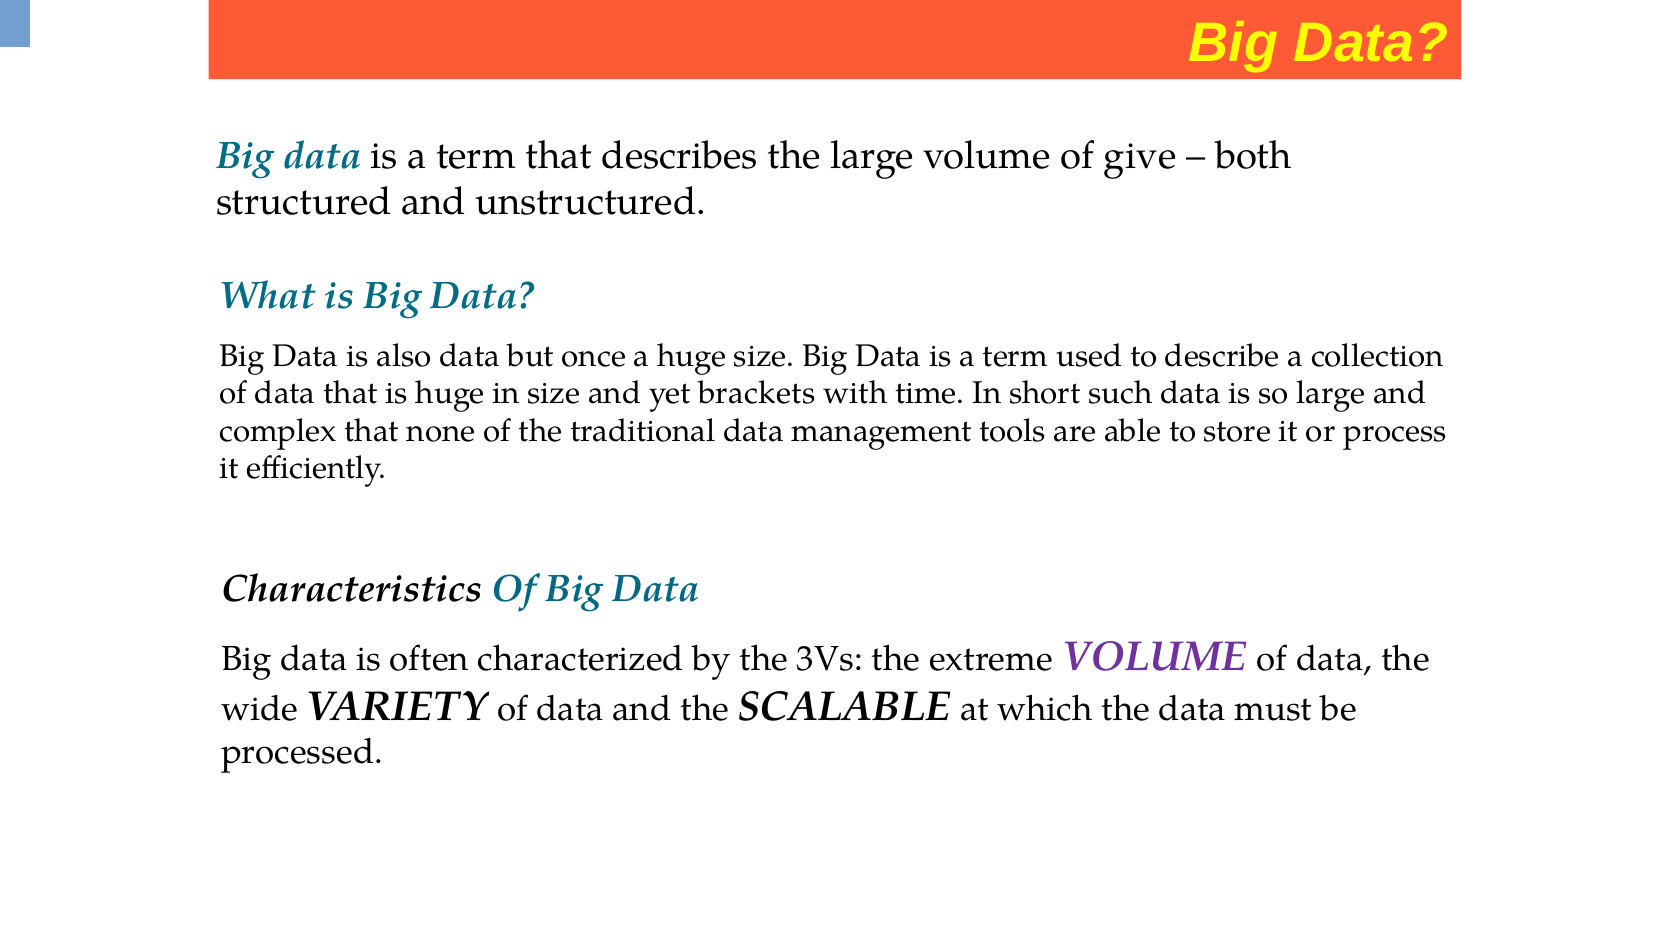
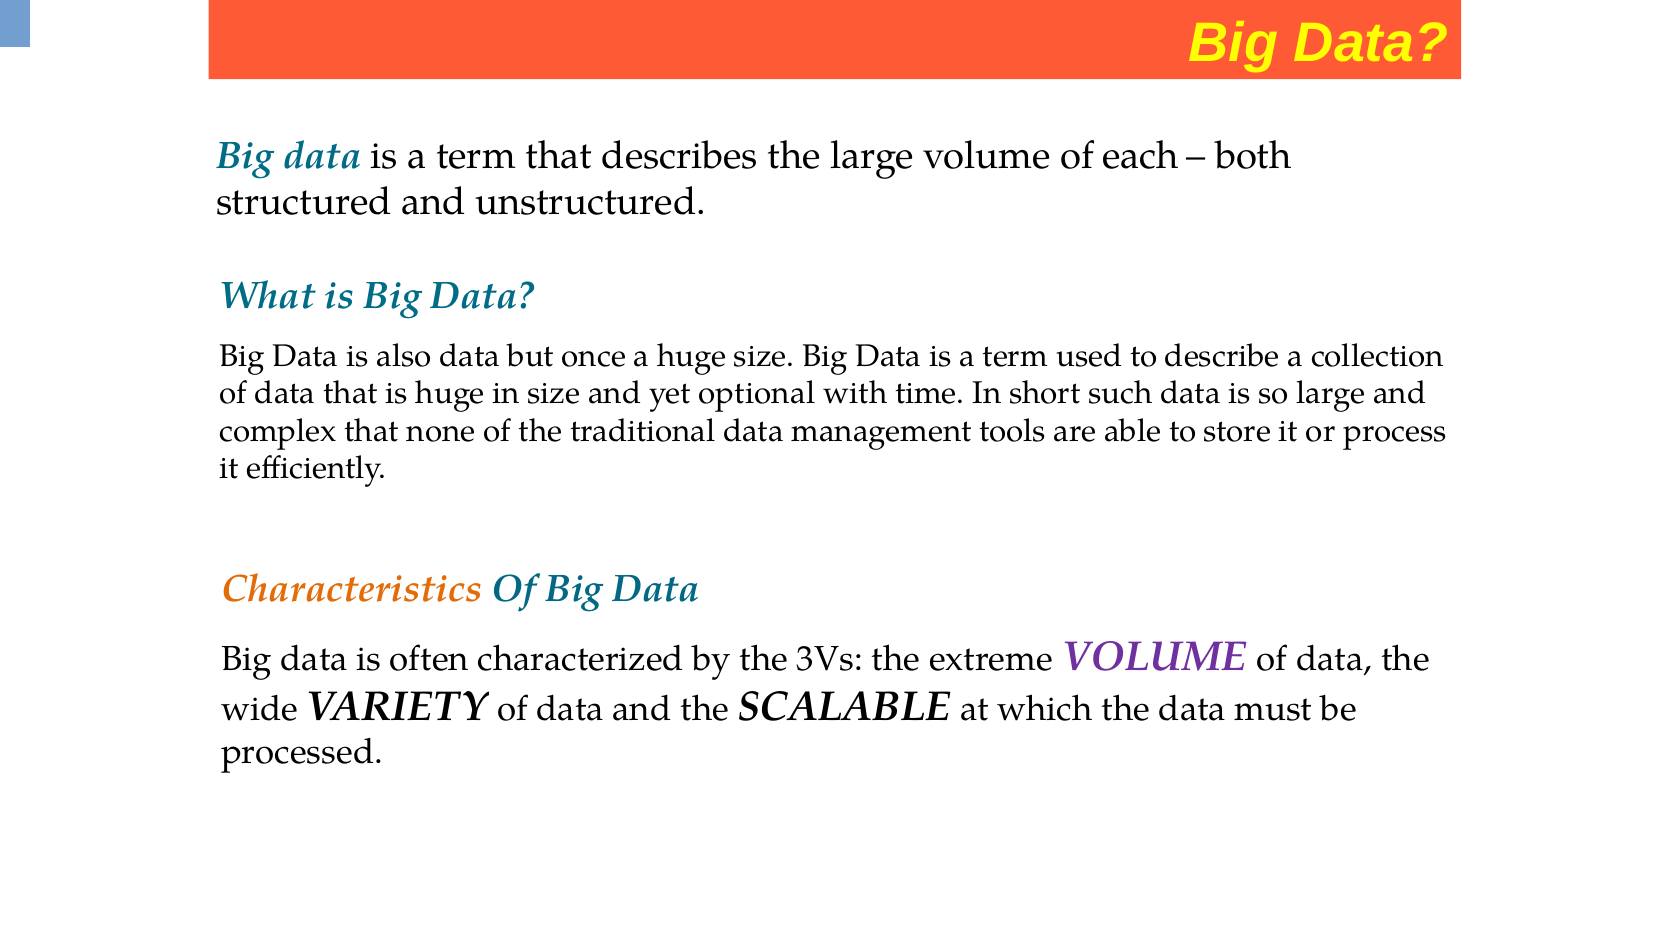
give: give -> each
brackets: brackets -> optional
Characteristics colour: black -> orange
